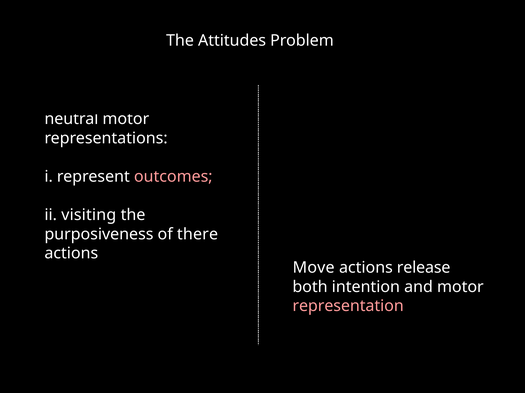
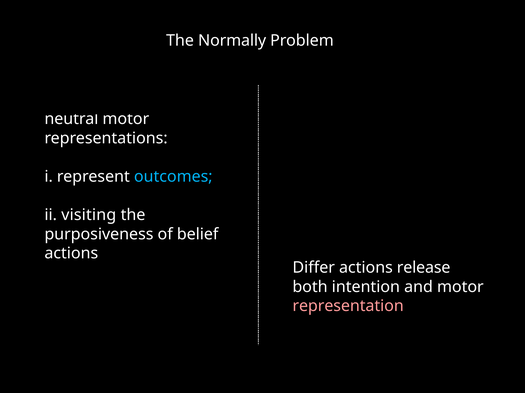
Attitudes: Attitudes -> Normally
outcomes colour: pink -> light blue
there: there -> belief
Move: Move -> Differ
